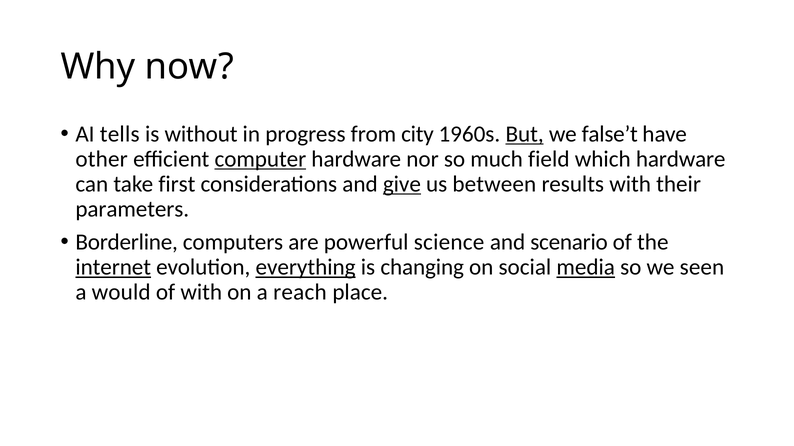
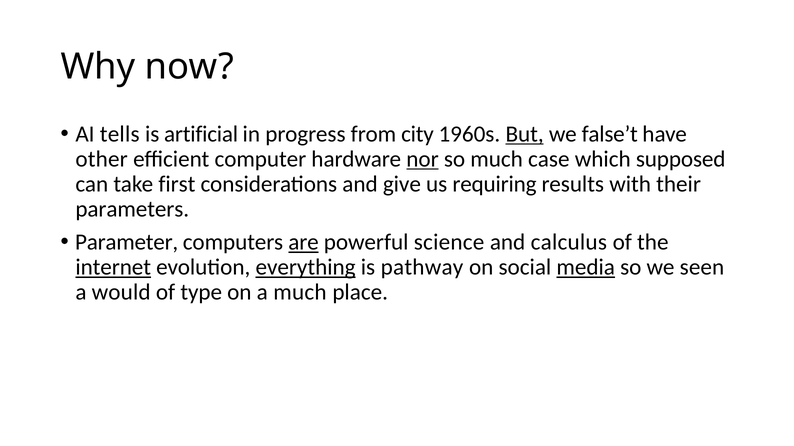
without: without -> artificial
computer underline: present -> none
nor underline: none -> present
field: field -> case
which hardware: hardware -> supposed
give underline: present -> none
between: between -> requiring
Borderline: Borderline -> Parameter
are underline: none -> present
scenario: scenario -> calculus
changing: changing -> pathway
of with: with -> type
a reach: reach -> much
